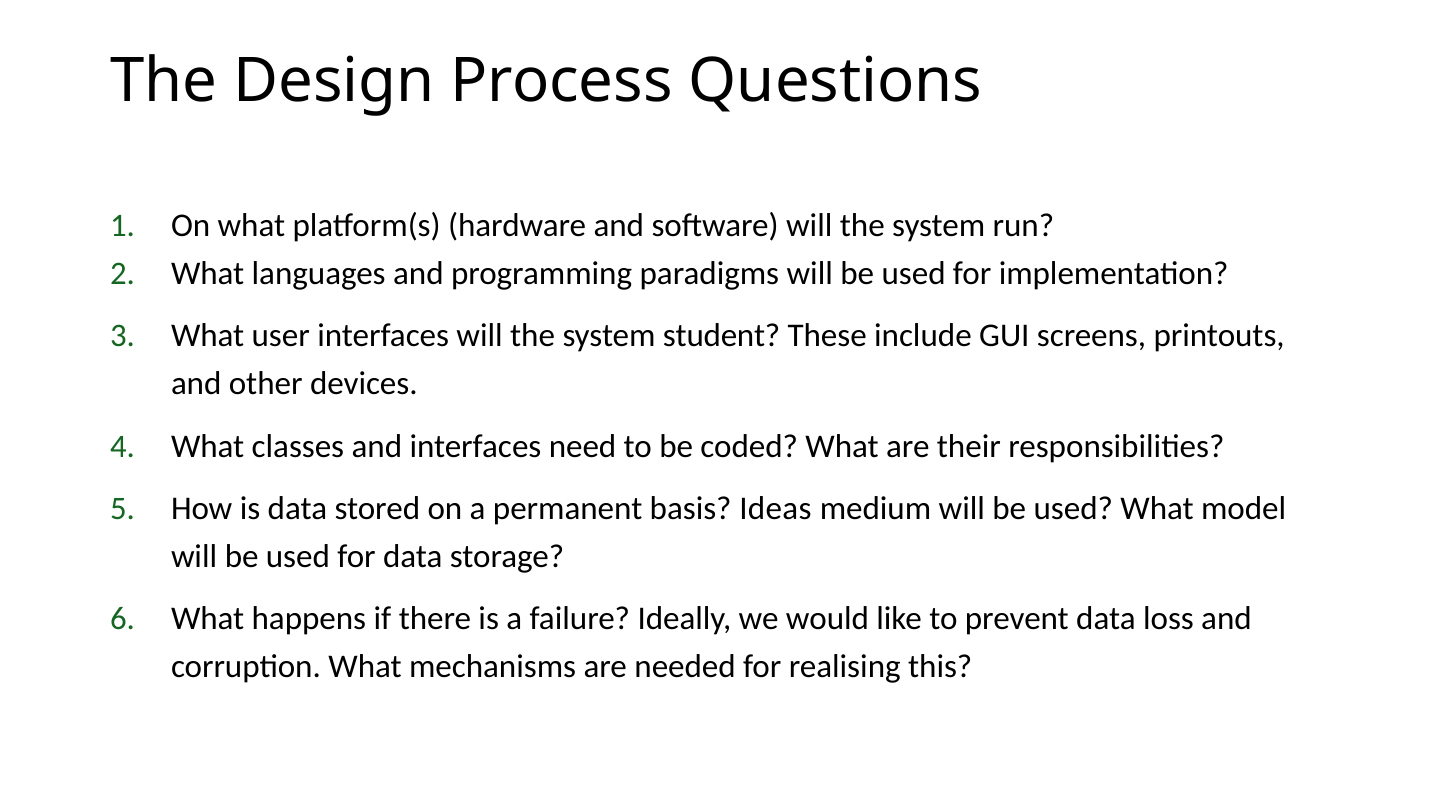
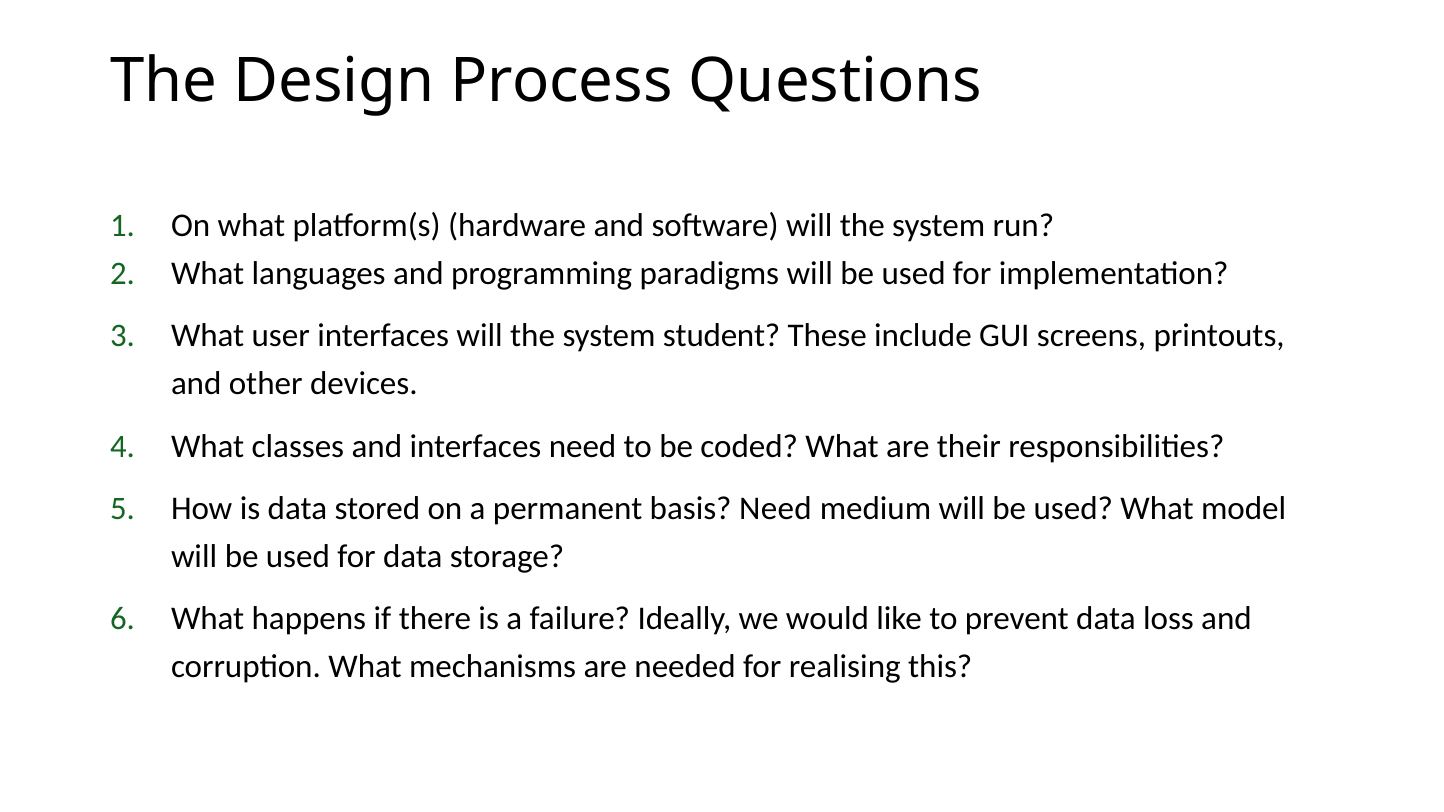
basis Ideas: Ideas -> Need
